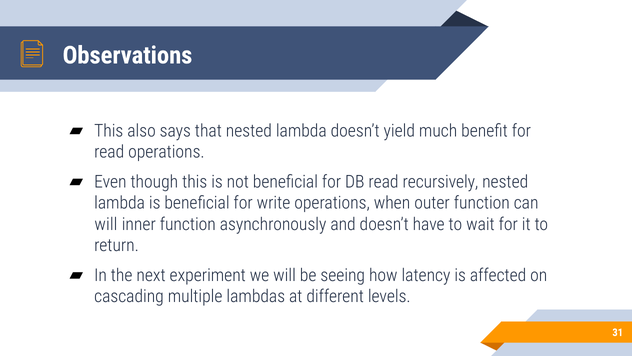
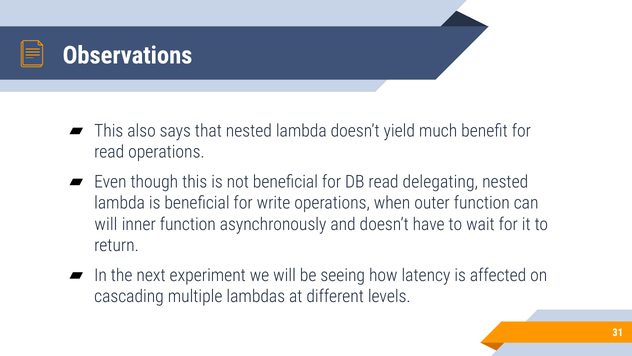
recursively: recursively -> delegating
